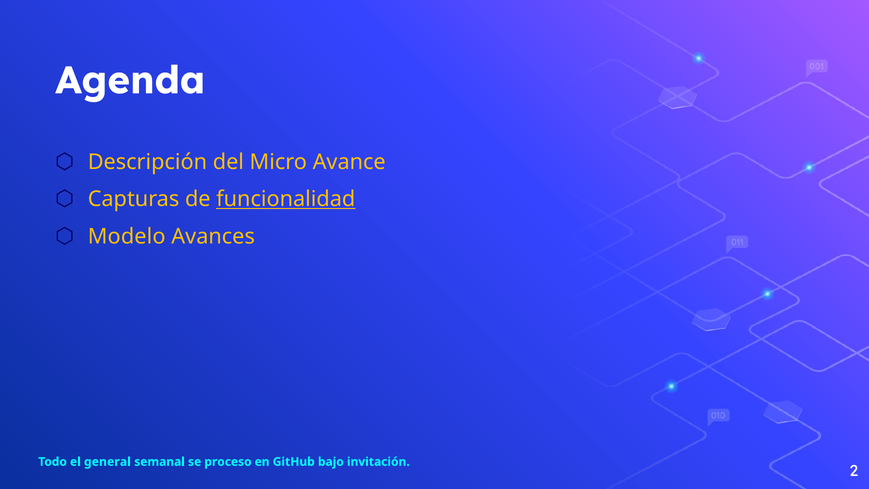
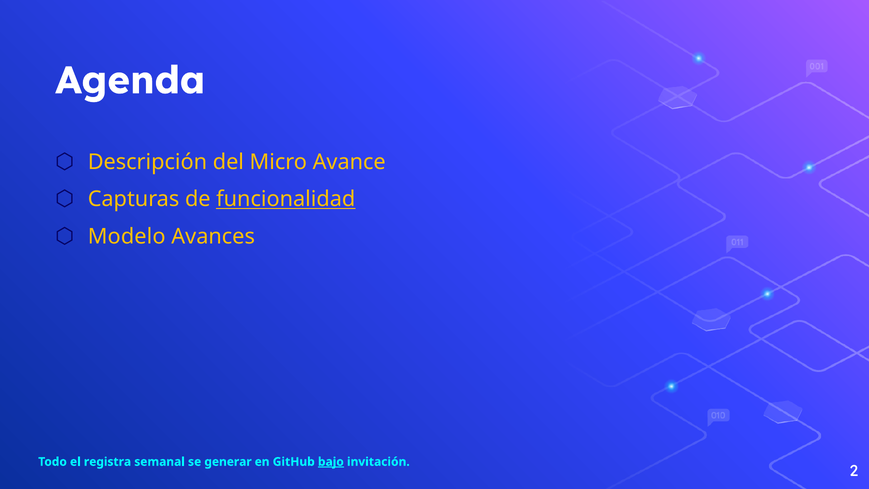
general: general -> registra
proceso: proceso -> generar
bajo underline: none -> present
